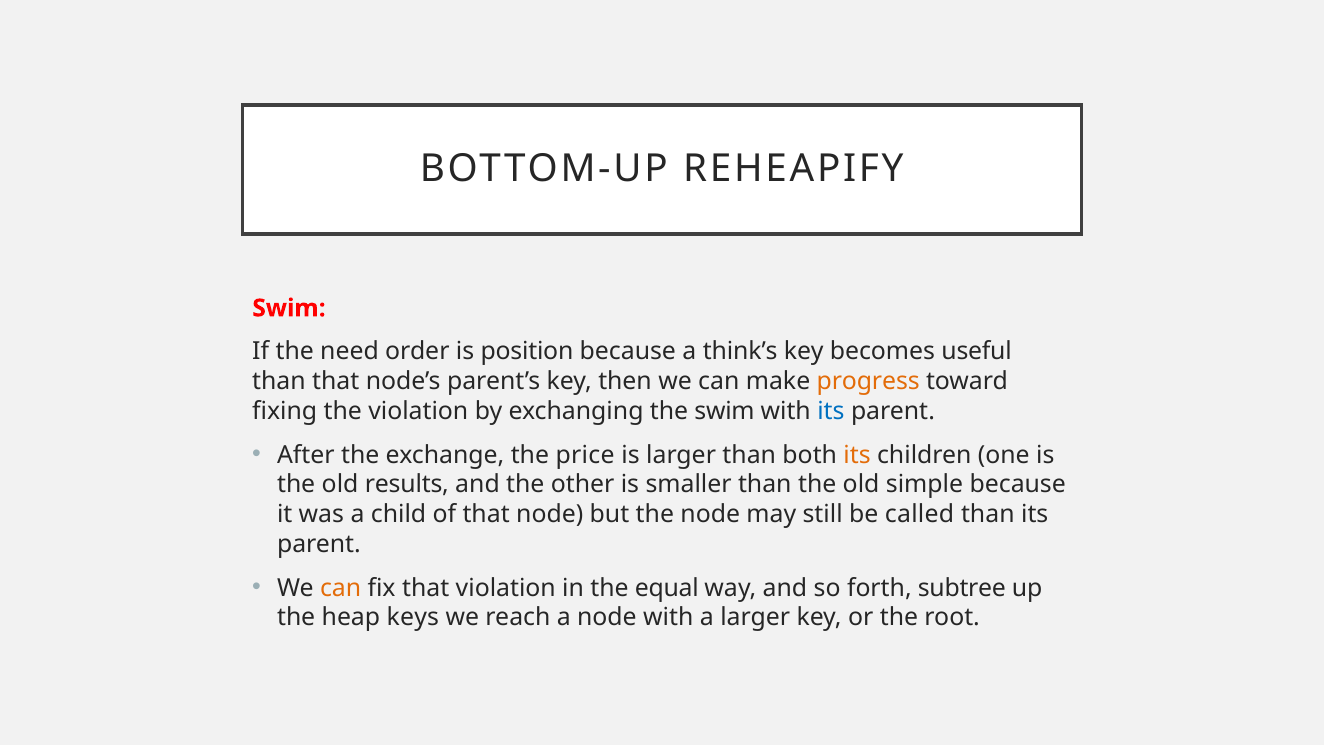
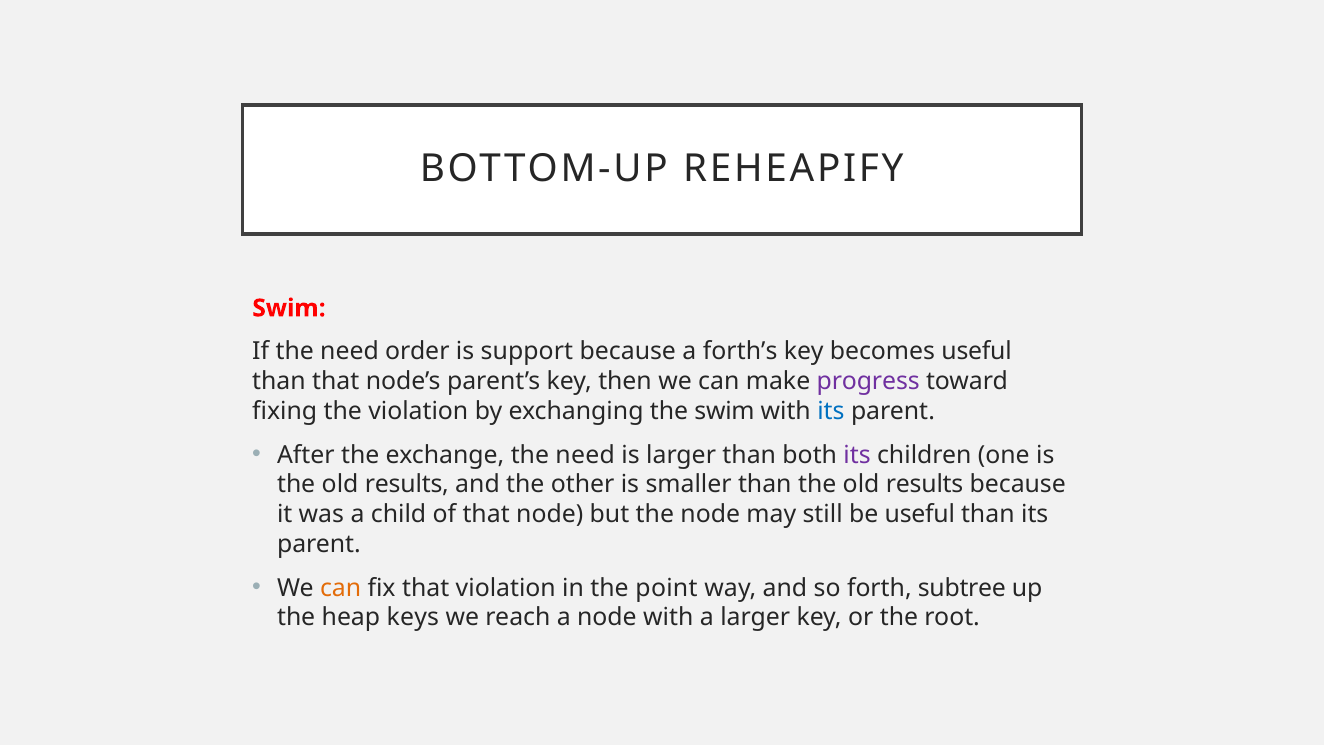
position: position -> support
think’s: think’s -> forth’s
progress colour: orange -> purple
exchange the price: price -> need
its at (857, 455) colour: orange -> purple
than the old simple: simple -> results
be called: called -> useful
equal: equal -> point
